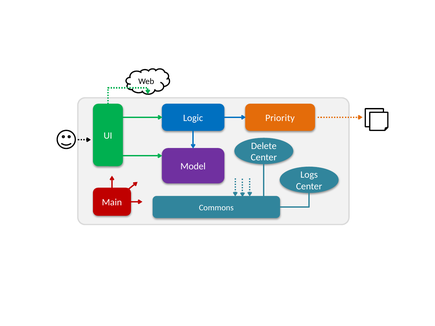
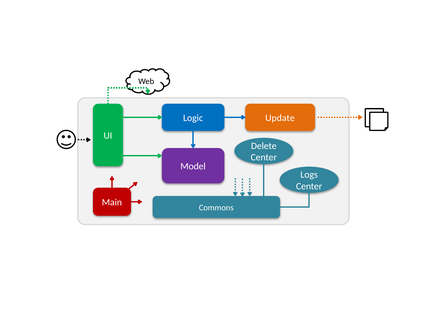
Priority: Priority -> Update
